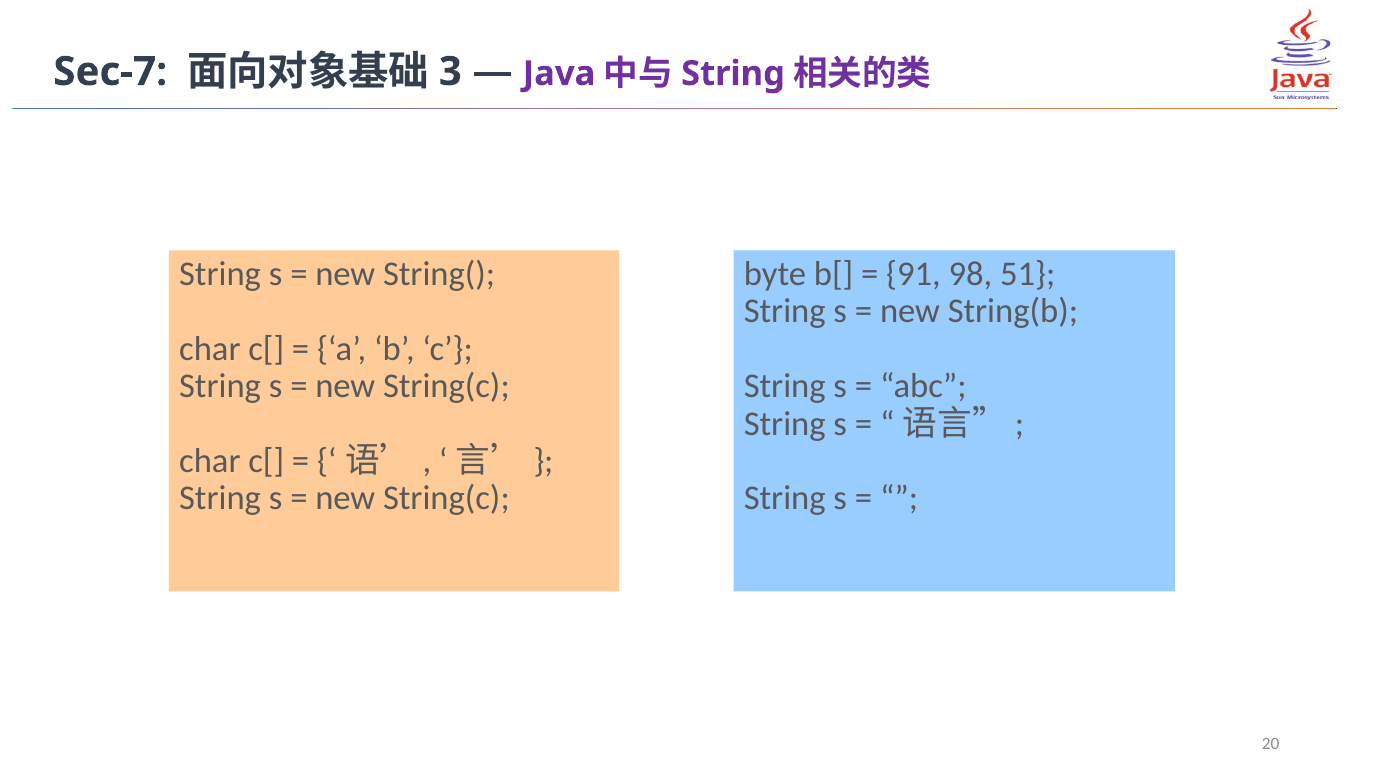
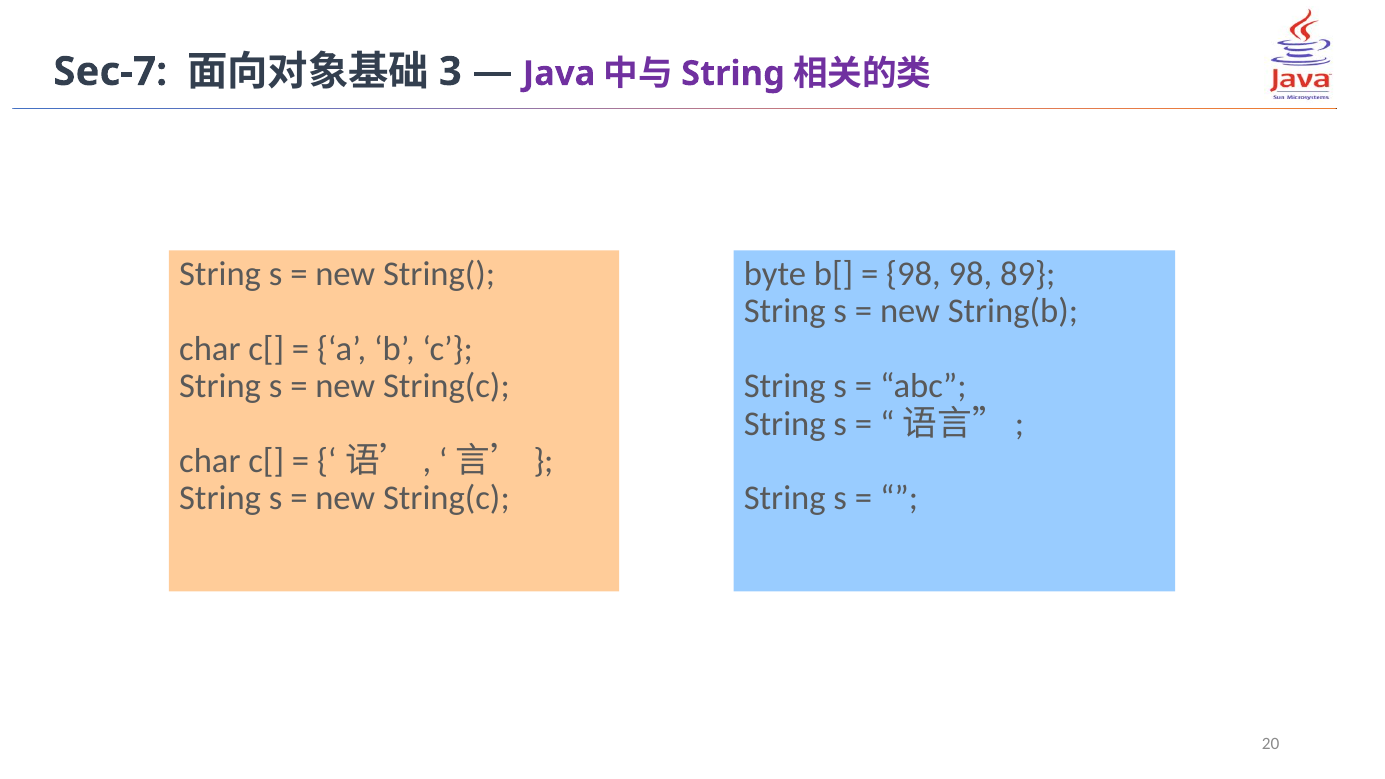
91 at (913, 274): 91 -> 98
51: 51 -> 89
